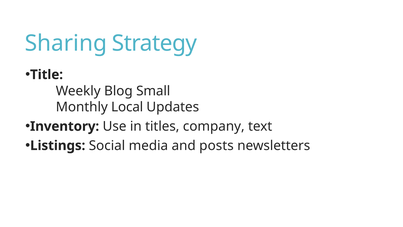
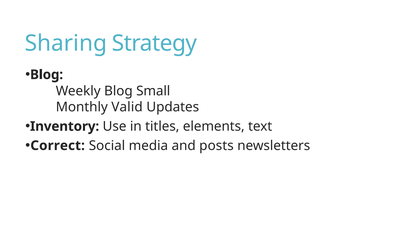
Title at (47, 75): Title -> Blog
Local: Local -> Valid
company: company -> elements
Listings: Listings -> Correct
